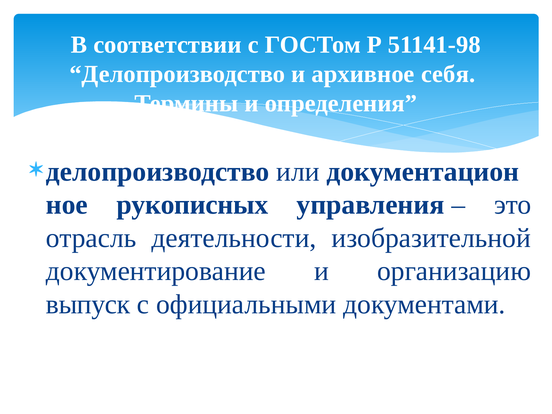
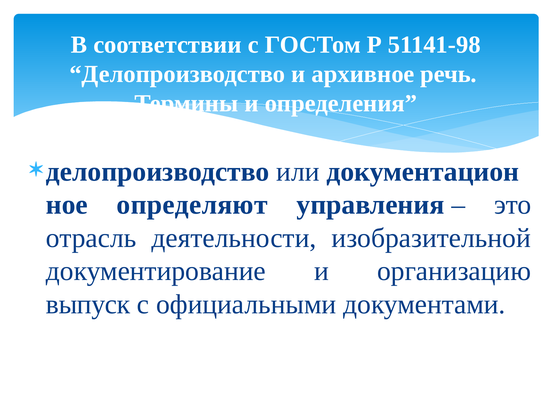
себя: себя -> речь
рукописных: рукописных -> определяют
